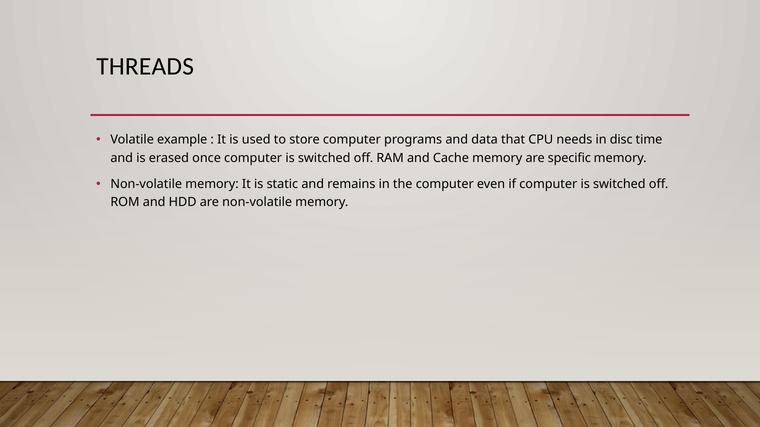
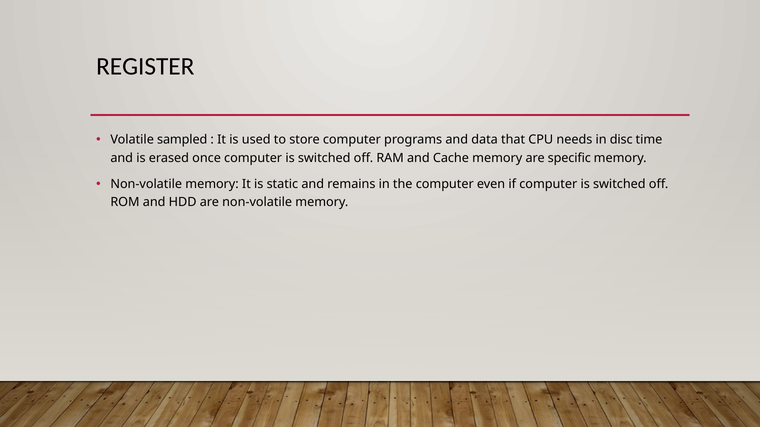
THREADS: THREADS -> REGISTER
example: example -> sampled
